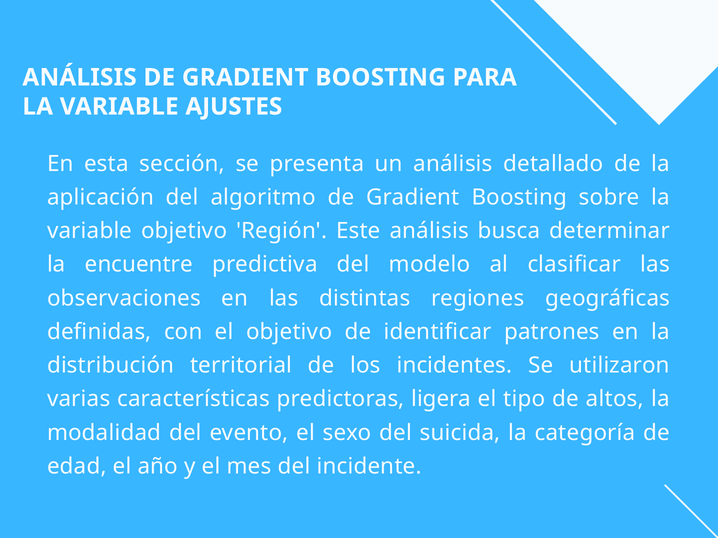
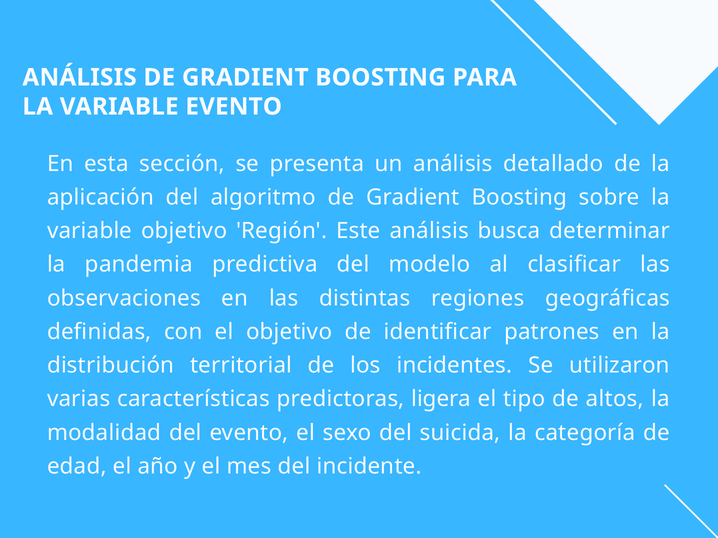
VARIABLE AJUSTES: AJUSTES -> EVENTO
encuentre: encuentre -> pandemia
